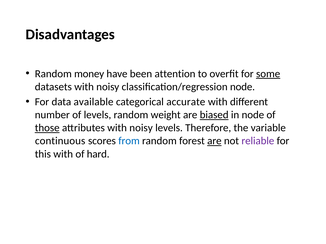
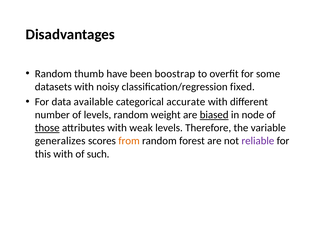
money: money -> thumb
attention: attention -> boostrap
some underline: present -> none
classification/regression node: node -> fixed
attributes with noisy: noisy -> weak
continuous: continuous -> generalizes
from colour: blue -> orange
are at (214, 141) underline: present -> none
hard: hard -> such
